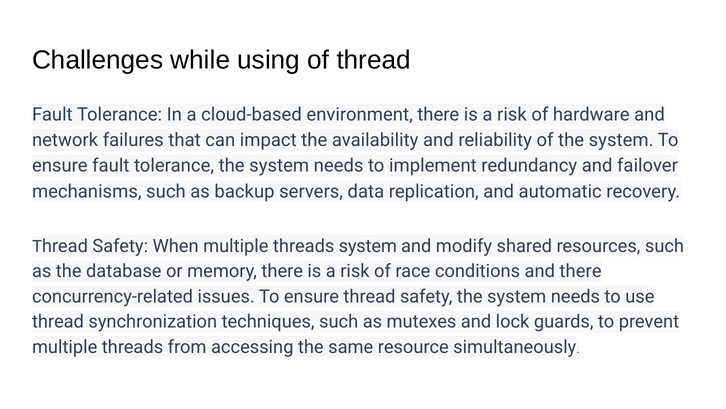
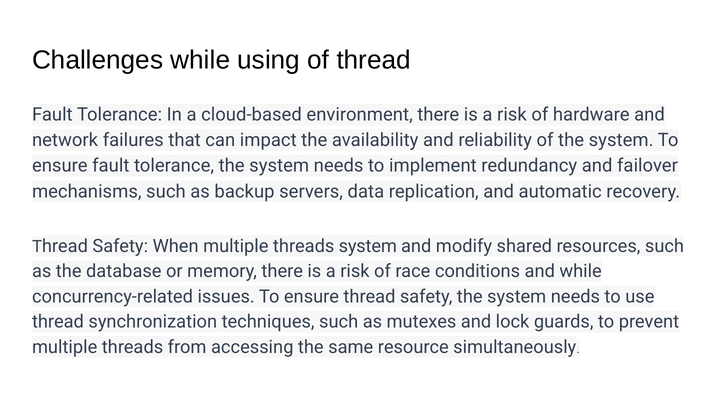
and there: there -> while
